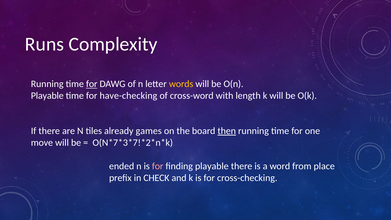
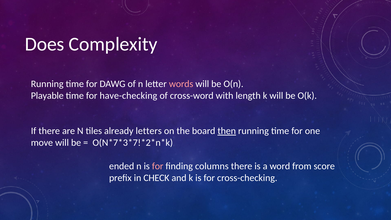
Runs: Runs -> Does
for at (92, 84) underline: present -> none
words colour: yellow -> pink
games: games -> letters
finding playable: playable -> columns
place: place -> score
